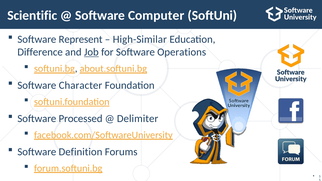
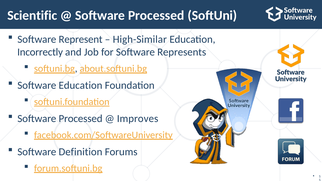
Computer at (156, 15): Computer -> Processed
Difference: Difference -> Incorrectly
Job underline: present -> none
Operations: Operations -> Represents
Software Character: Character -> Education
Delimiter: Delimiter -> Improves
